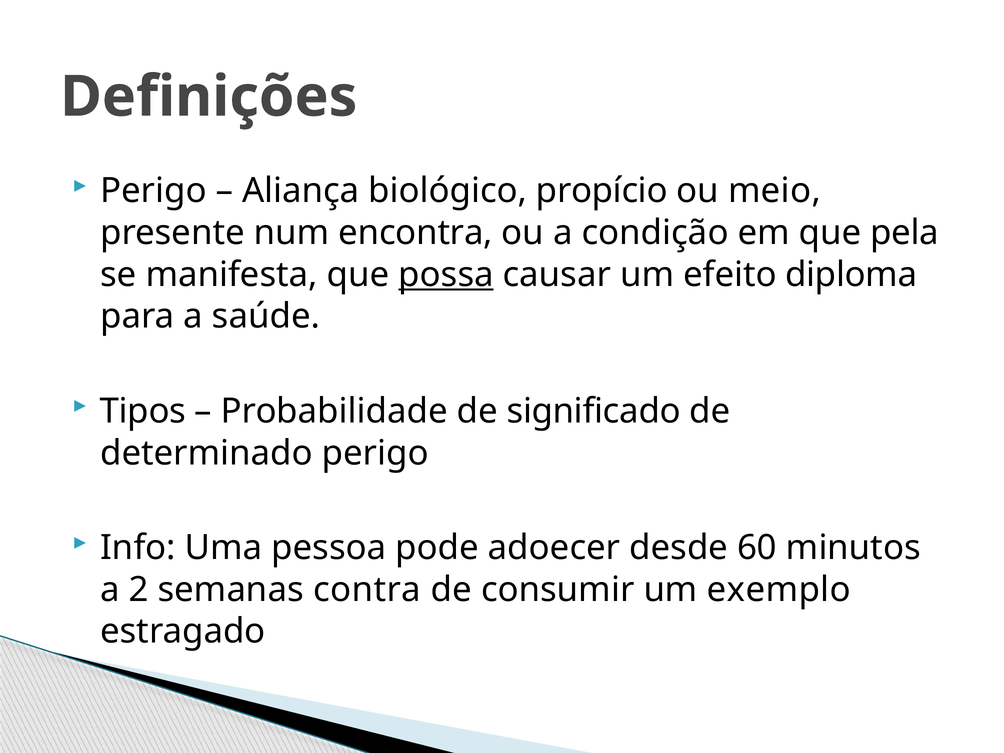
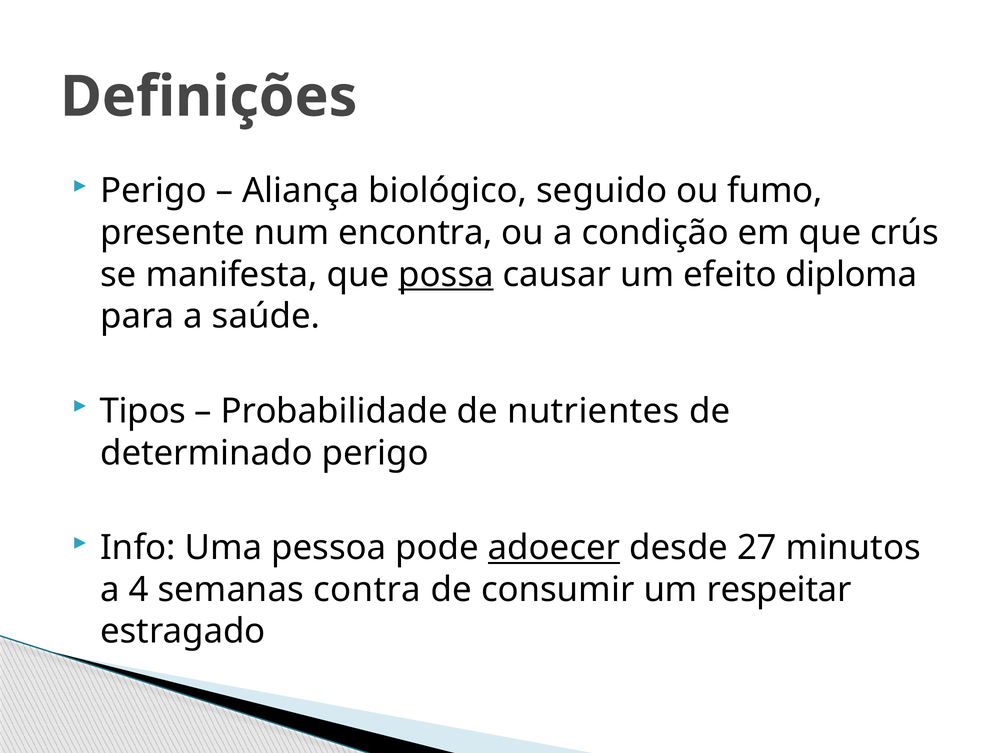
propício: propício -> seguido
meio: meio -> fumo
pela: pela -> crús
significado: significado -> nutrientes
adoecer underline: none -> present
60: 60 -> 27
2: 2 -> 4
exemplo: exemplo -> respeitar
